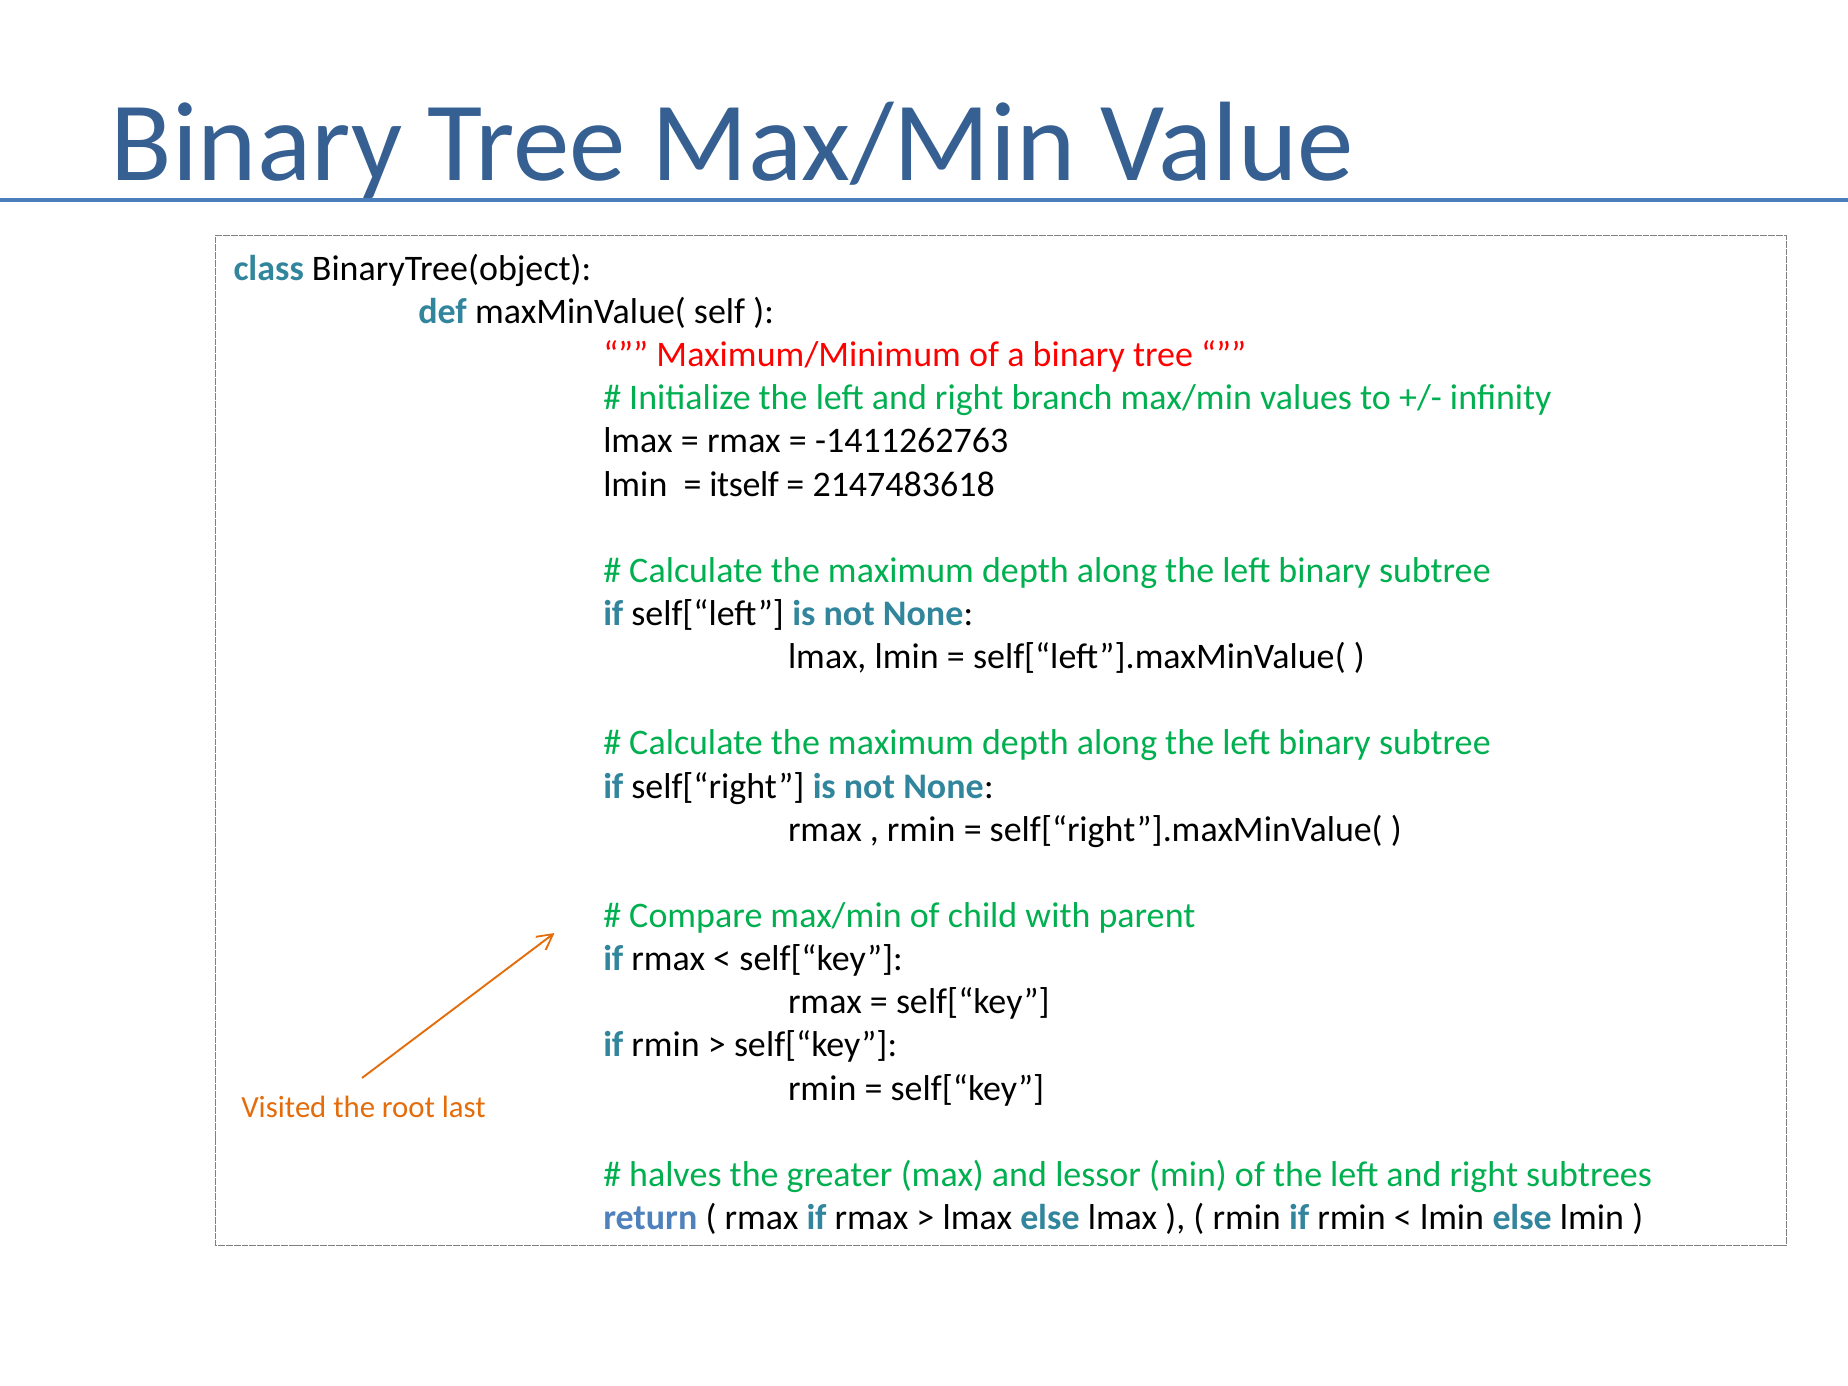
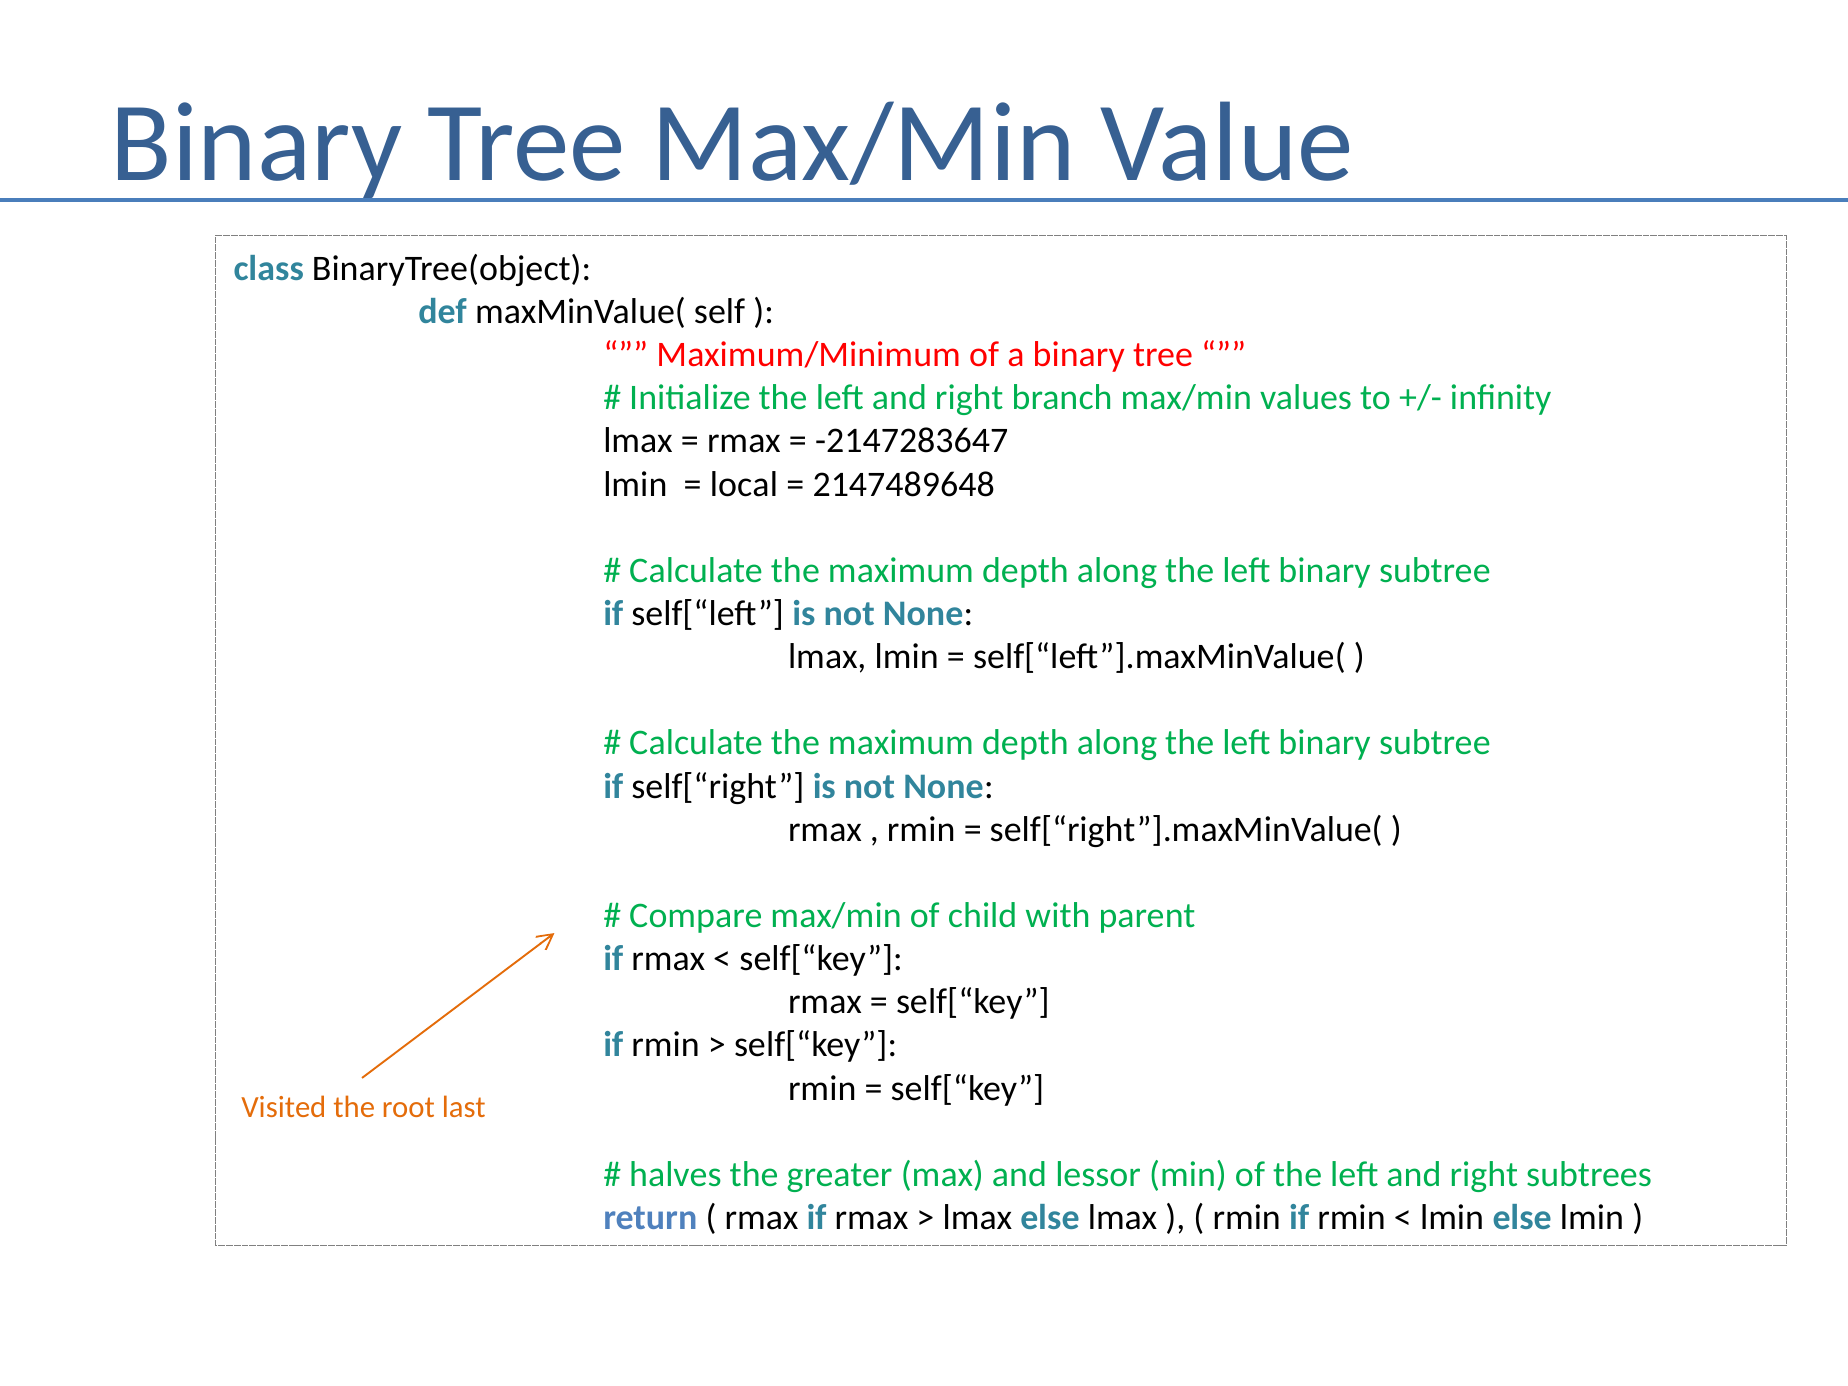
-1411262763: -1411262763 -> -2147283647
itself: itself -> local
2147483618: 2147483618 -> 2147489648
